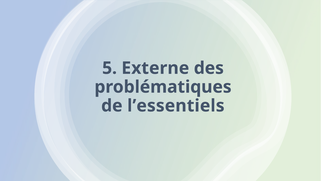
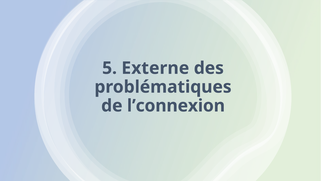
l’essentiels: l’essentiels -> l’connexion
